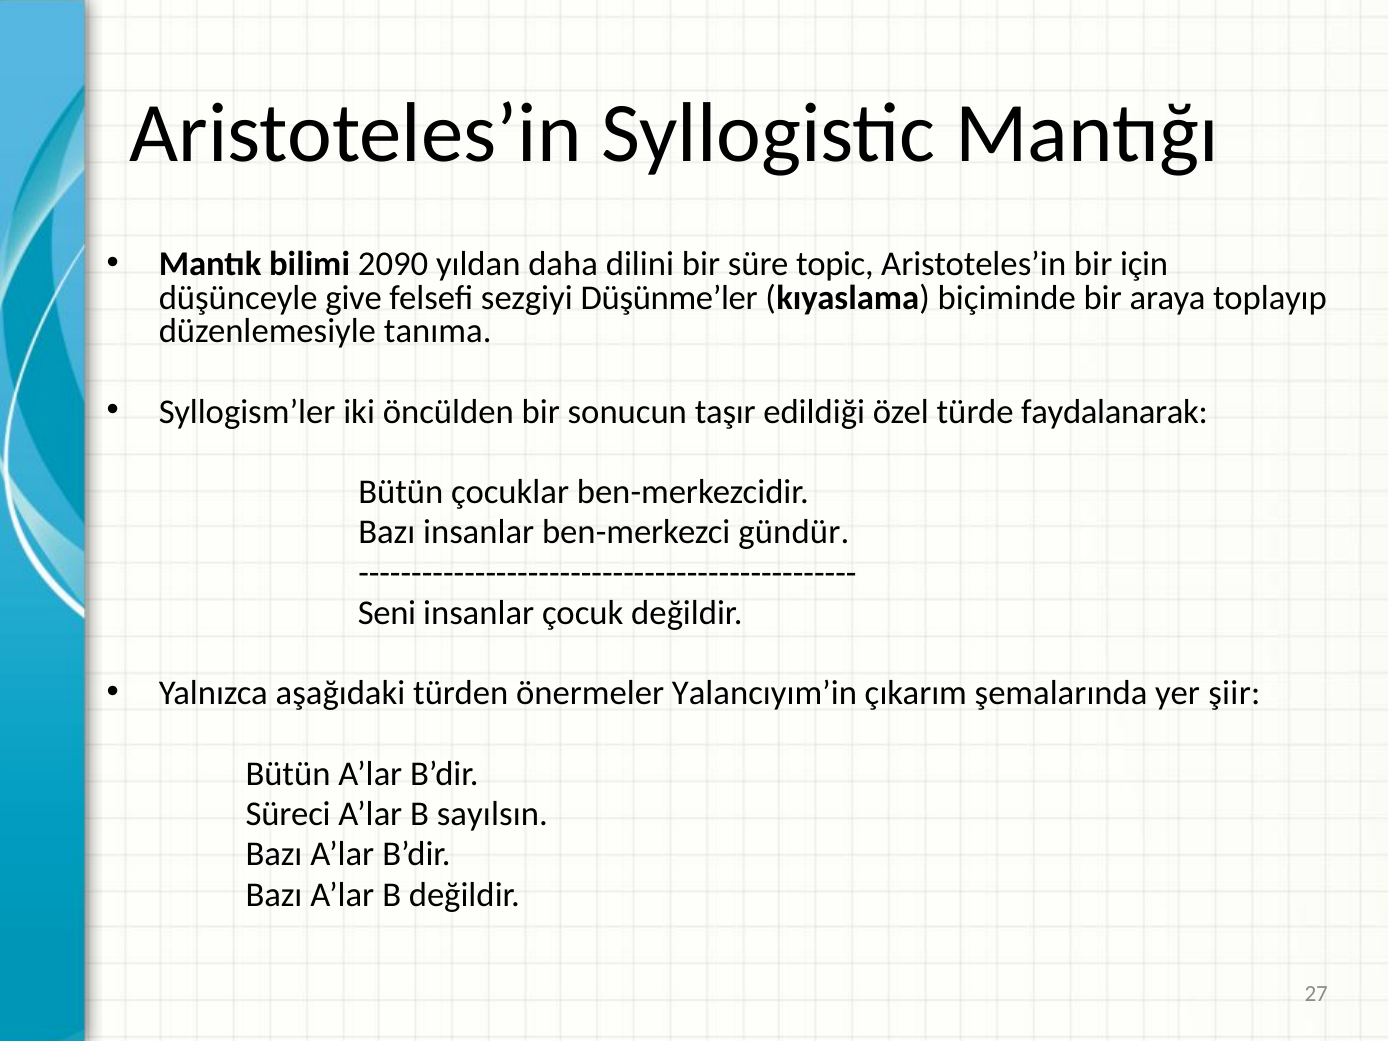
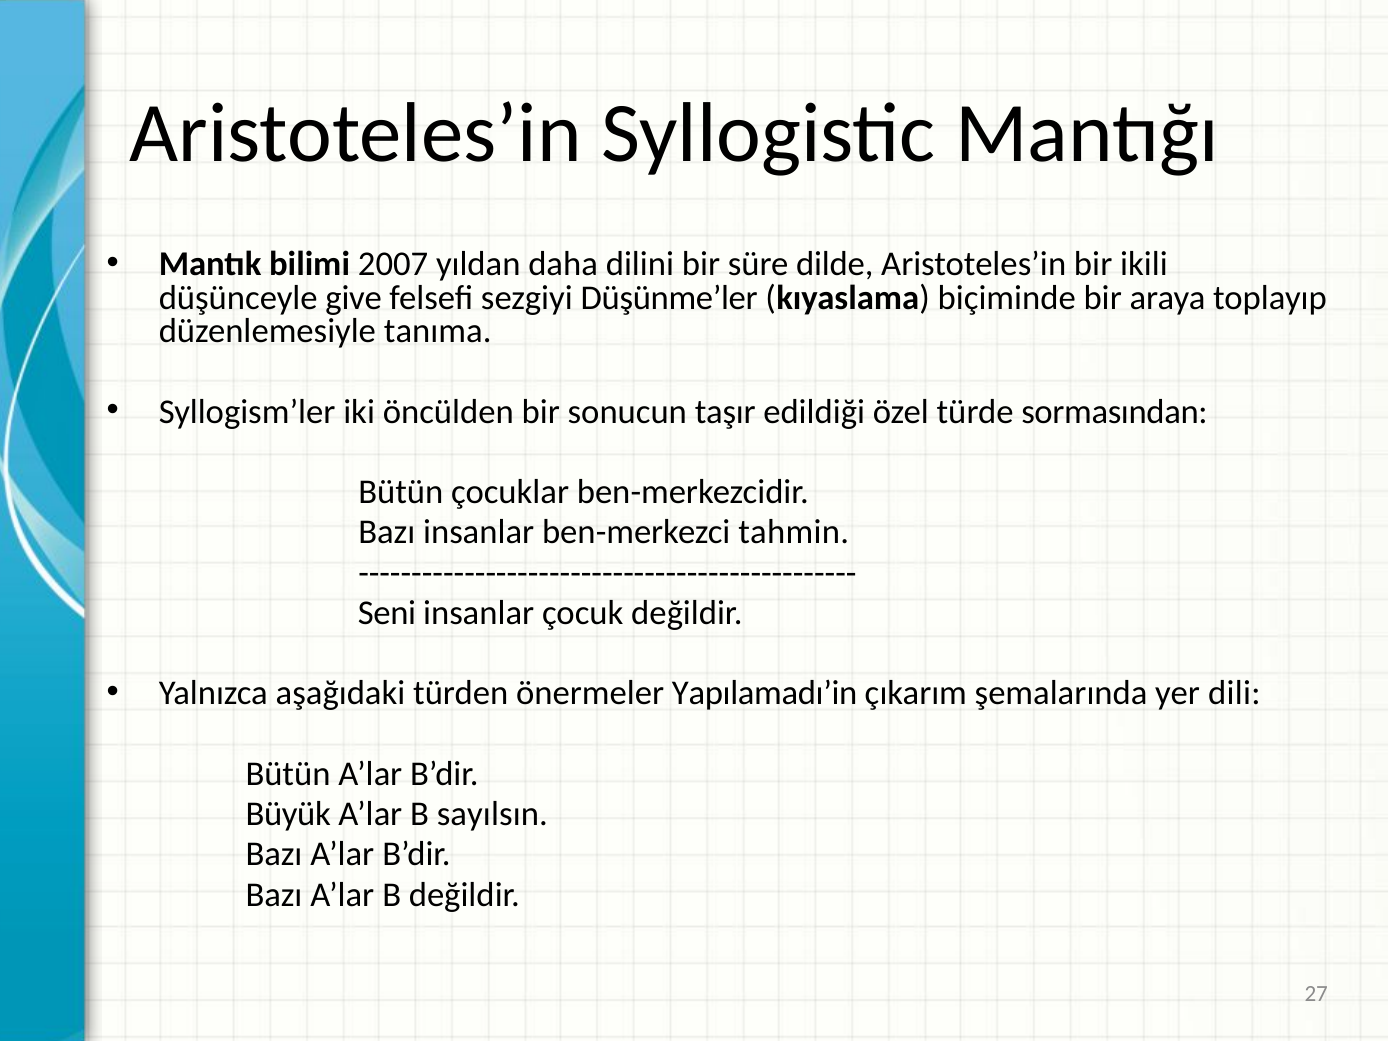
2090: 2090 -> 2007
topic: topic -> dilde
için: için -> ikili
faydalanarak: faydalanarak -> sormasından
gündür: gündür -> tahmin
Yalancıyım’in: Yalancıyım’in -> Yapılamadı’in
şiir: şiir -> dili
Süreci: Süreci -> Büyük
